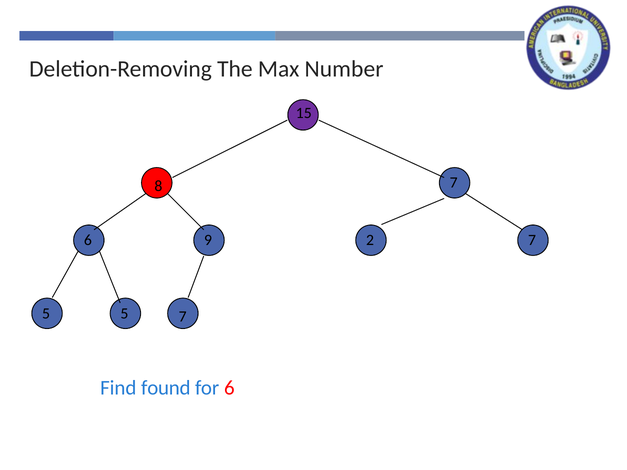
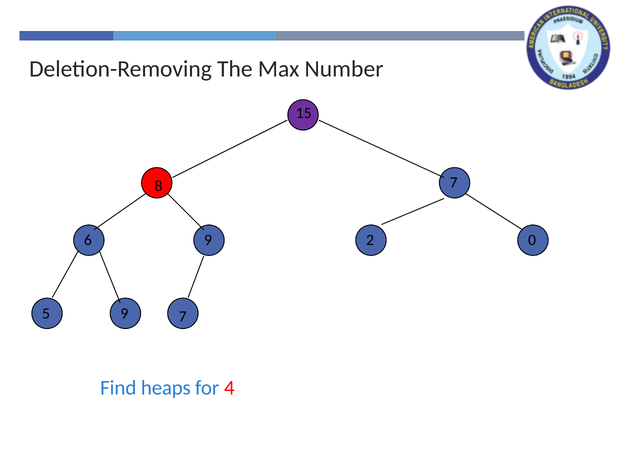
2 7: 7 -> 0
5 5: 5 -> 9
found: found -> heaps
for 6: 6 -> 4
